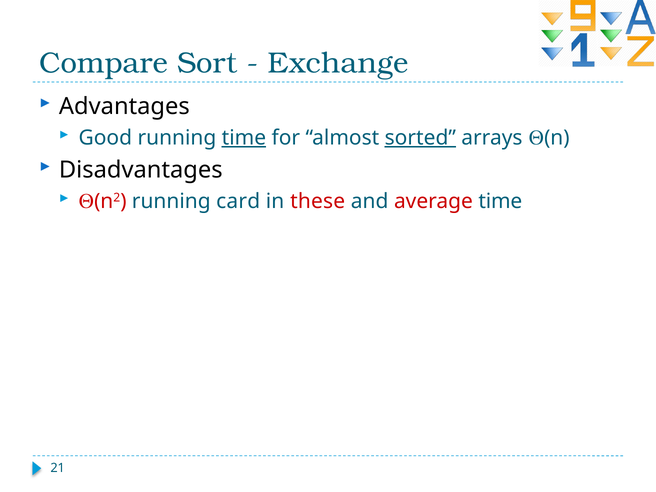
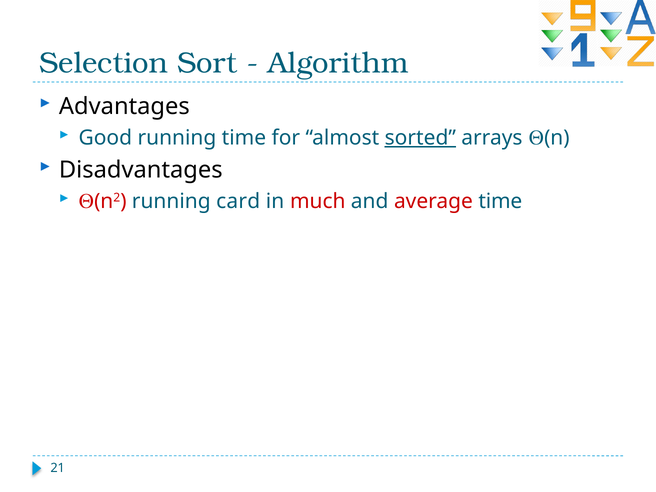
Compare: Compare -> Selection
Exchange: Exchange -> Algorithm
time at (244, 138) underline: present -> none
these: these -> much
